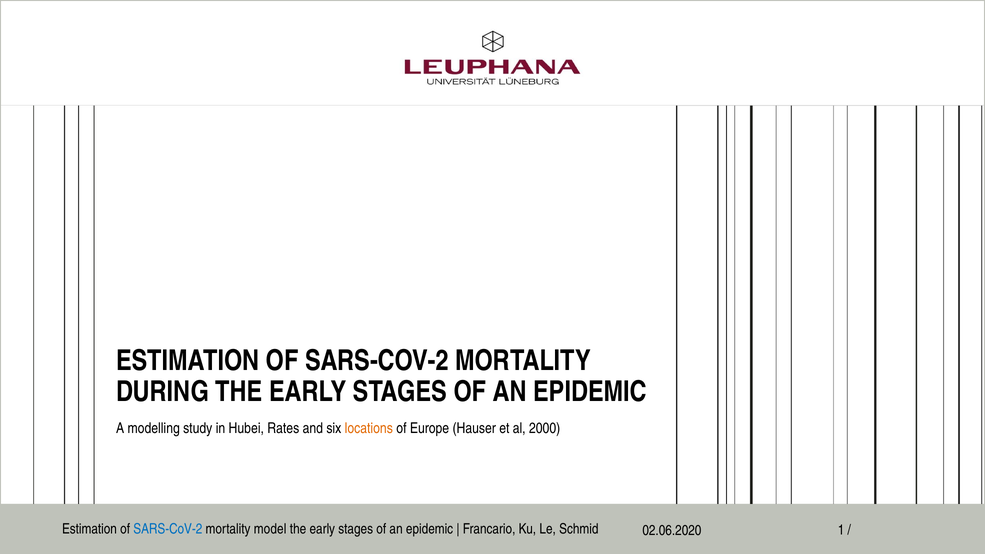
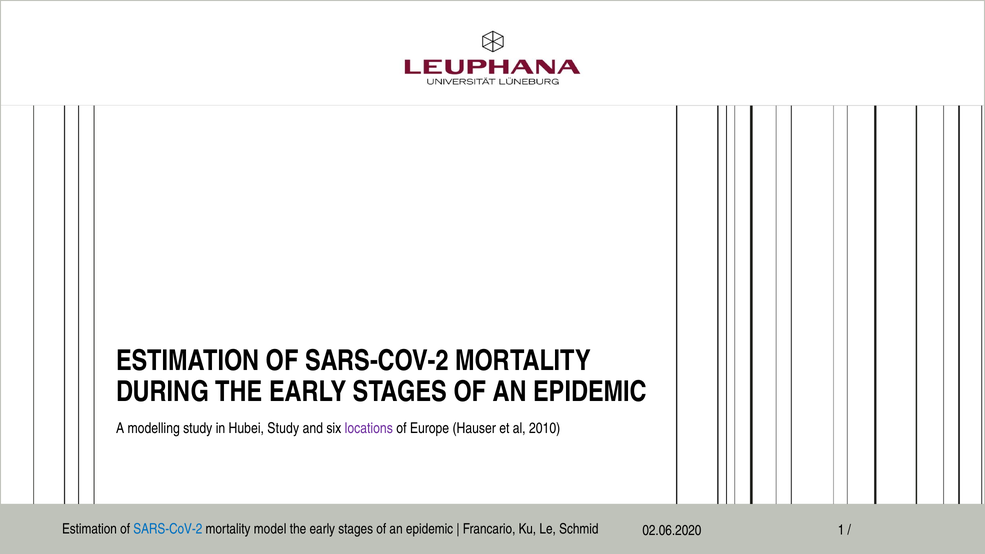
Hubei Rates: Rates -> Study
locations colour: orange -> purple
2000: 2000 -> 2010
